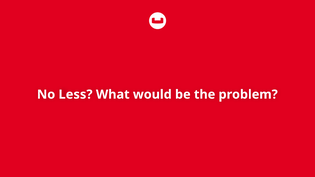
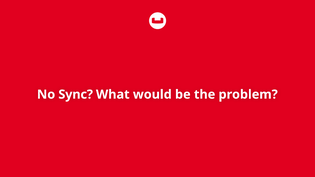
Less: Less -> Sync
